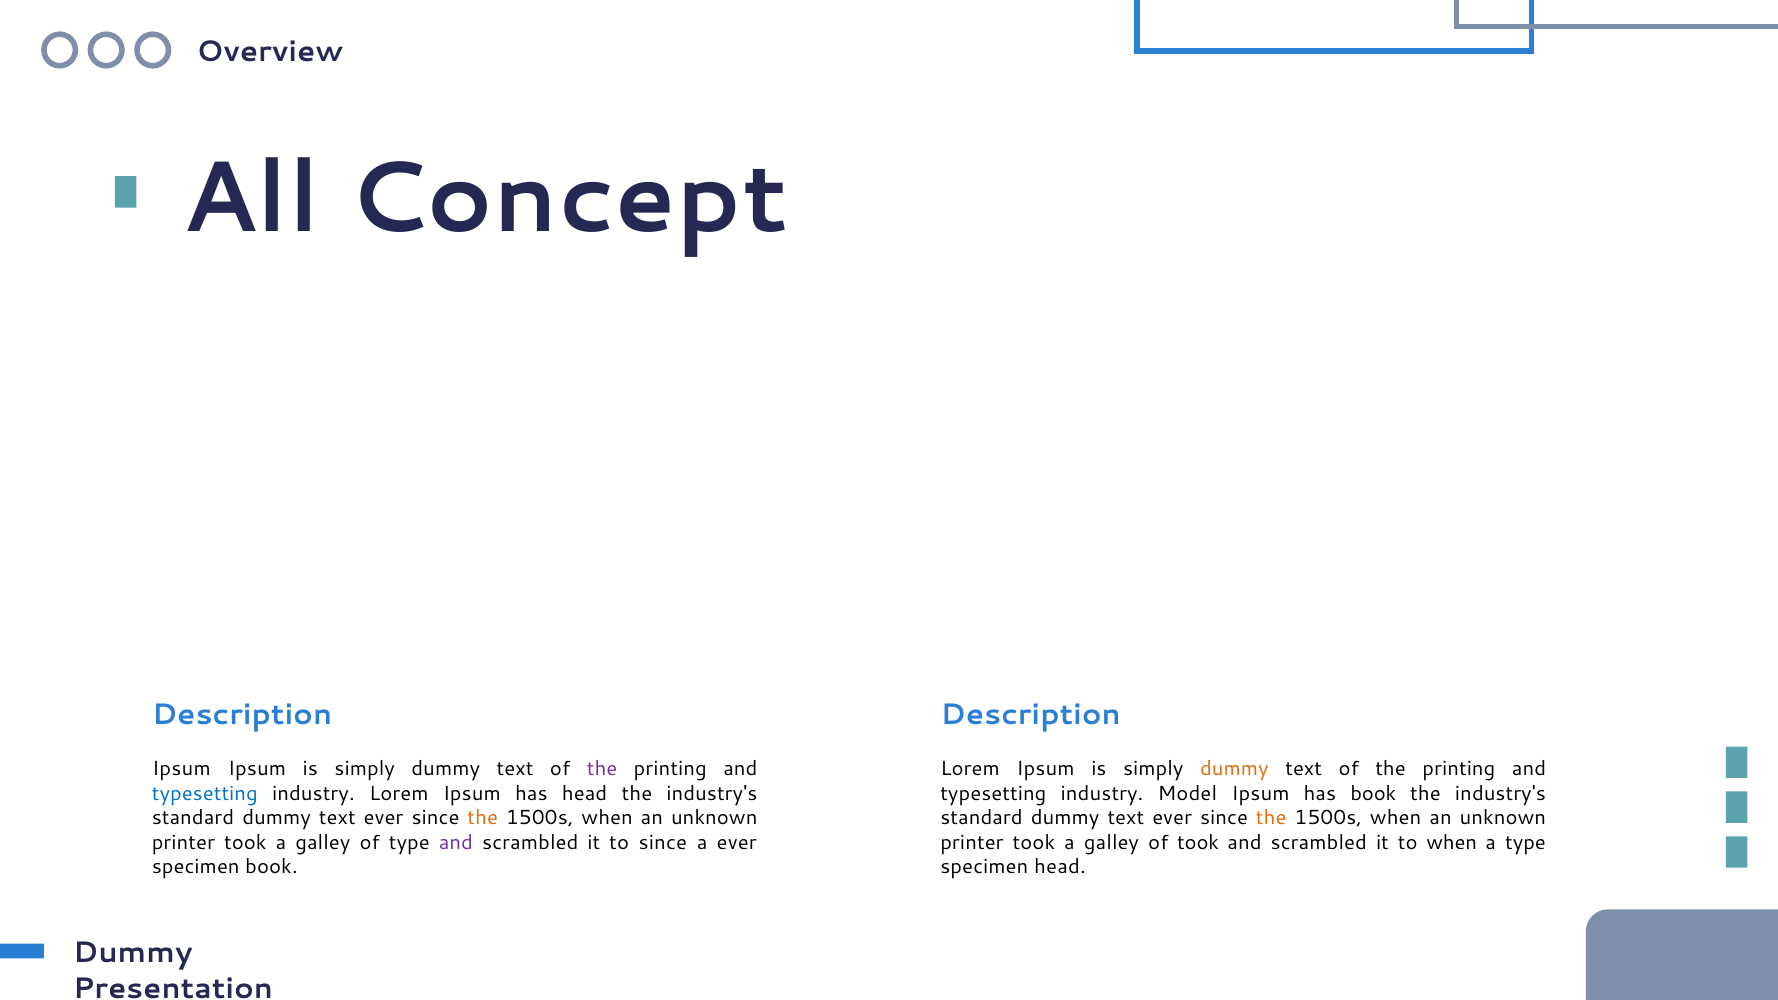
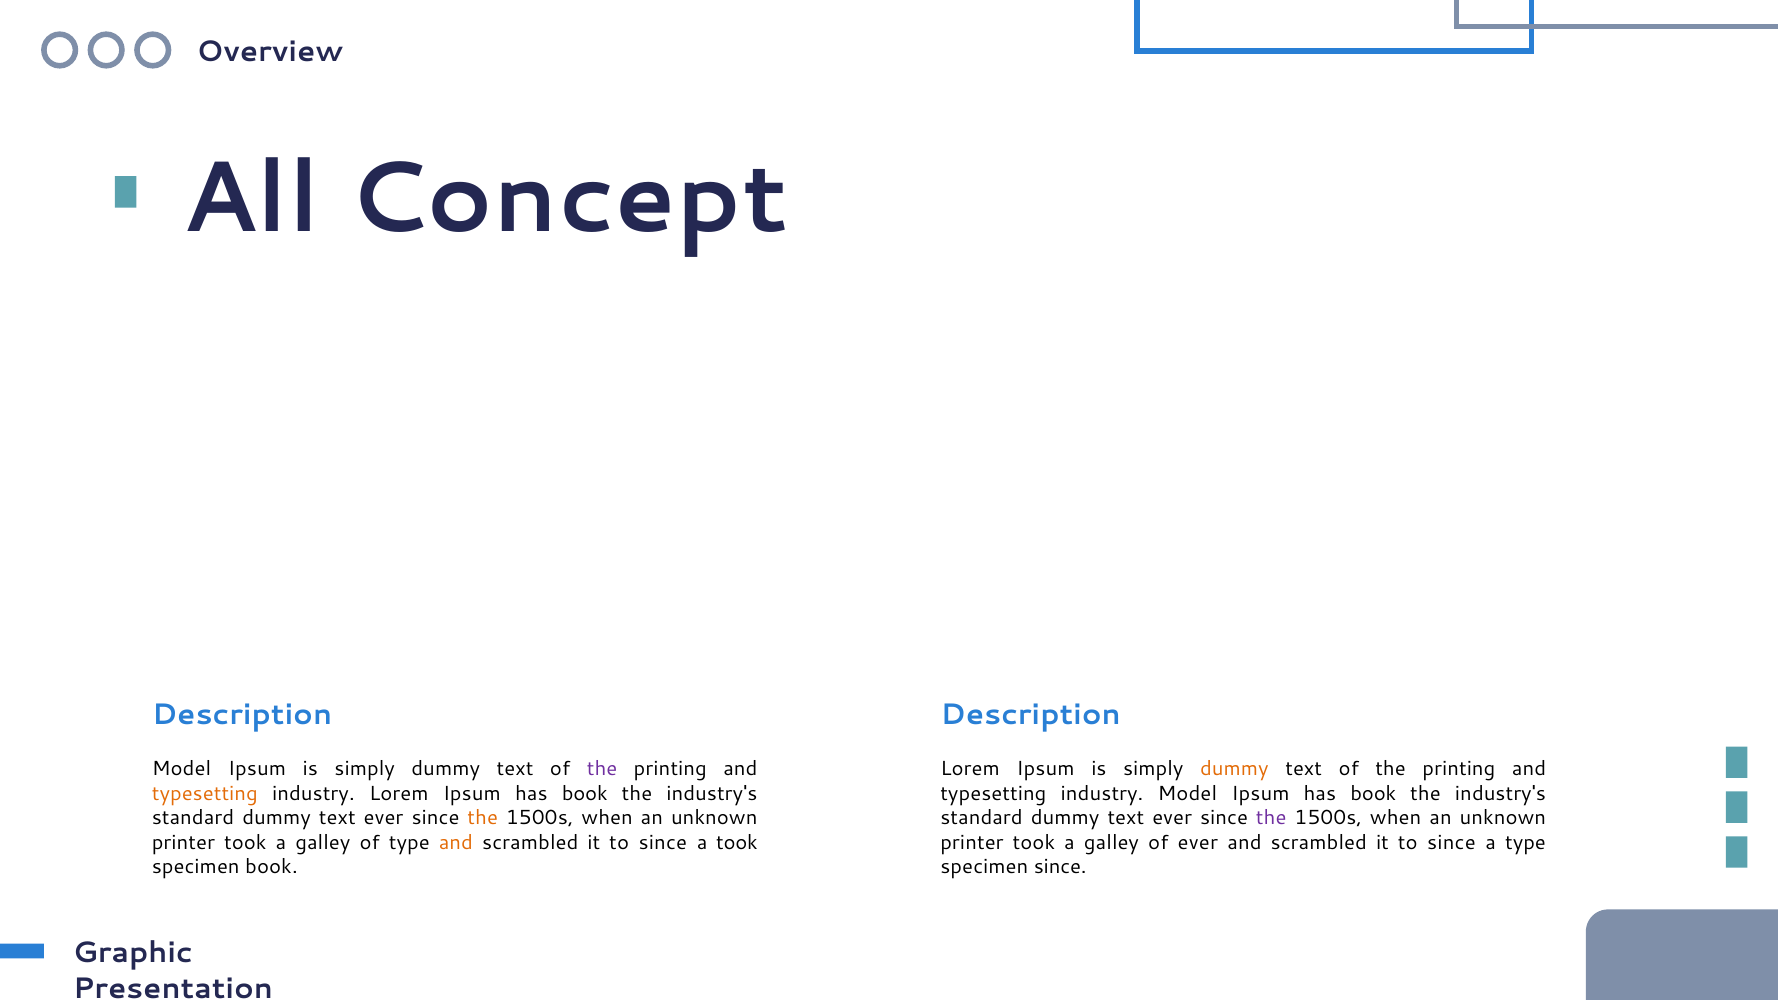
Ipsum at (181, 769): Ipsum -> Model
typesetting at (205, 794) colour: blue -> orange
Lorem Ipsum has head: head -> book
the at (1271, 818) colour: orange -> purple
and at (456, 843) colour: purple -> orange
a ever: ever -> took
of took: took -> ever
when at (1452, 843): when -> since
specimen head: head -> since
Dummy at (133, 953): Dummy -> Graphic
